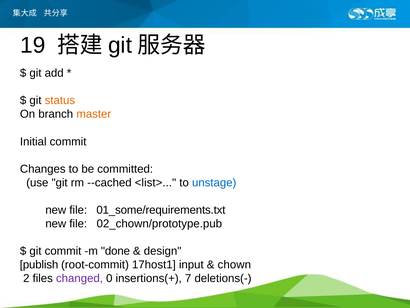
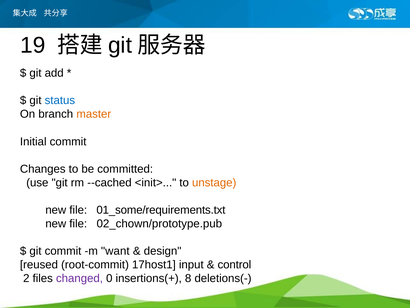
status colour: orange -> blue
<list>: <list> -> <init>
unstage colour: blue -> orange
done: done -> want
publish: publish -> reused
chown: chown -> control
7: 7 -> 8
